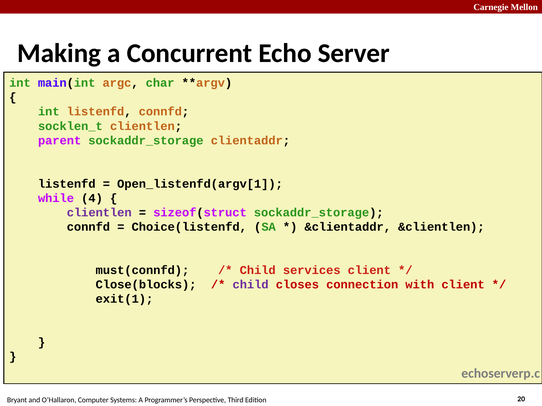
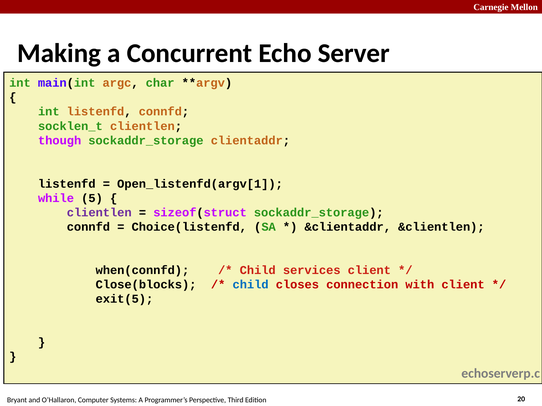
parent: parent -> though
4: 4 -> 5
must(connfd: must(connfd -> when(connfd
child at (251, 285) colour: purple -> blue
exit(1: exit(1 -> exit(5
